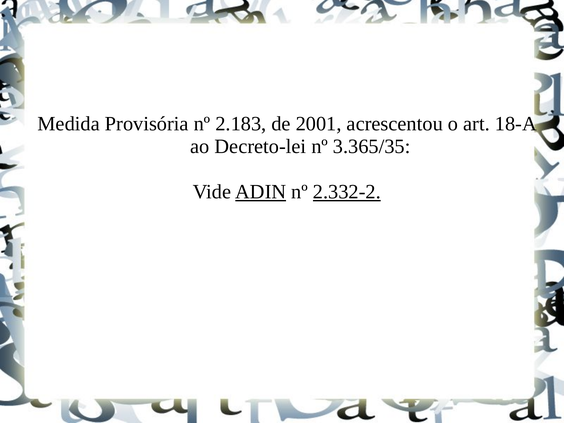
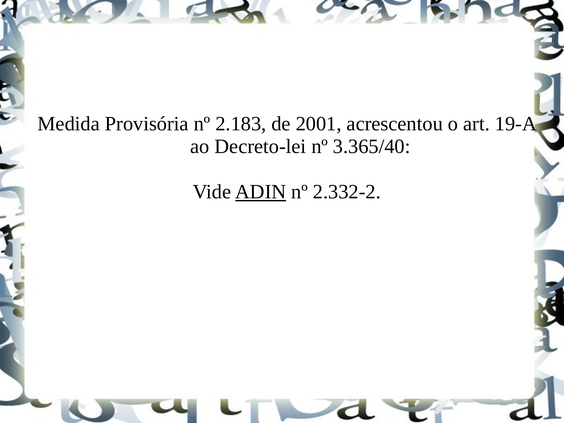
18-A: 18-A -> 19-A
3.365/35: 3.365/35 -> 3.365/40
2.332-2 underline: present -> none
